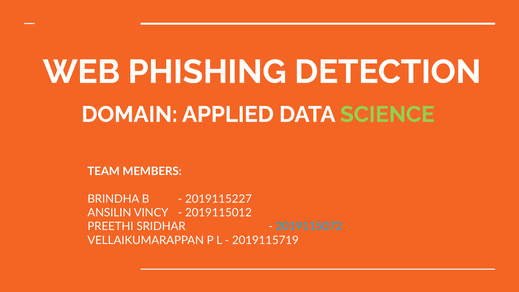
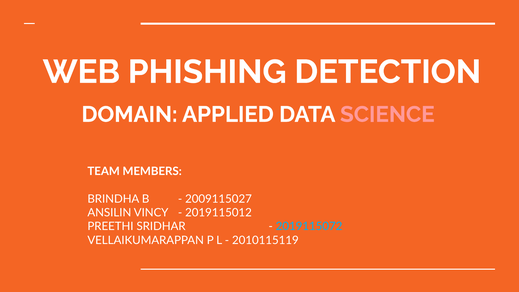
SCIENCE colour: light green -> pink
2019115227: 2019115227 -> 2009115027
2019115719: 2019115719 -> 2010115119
